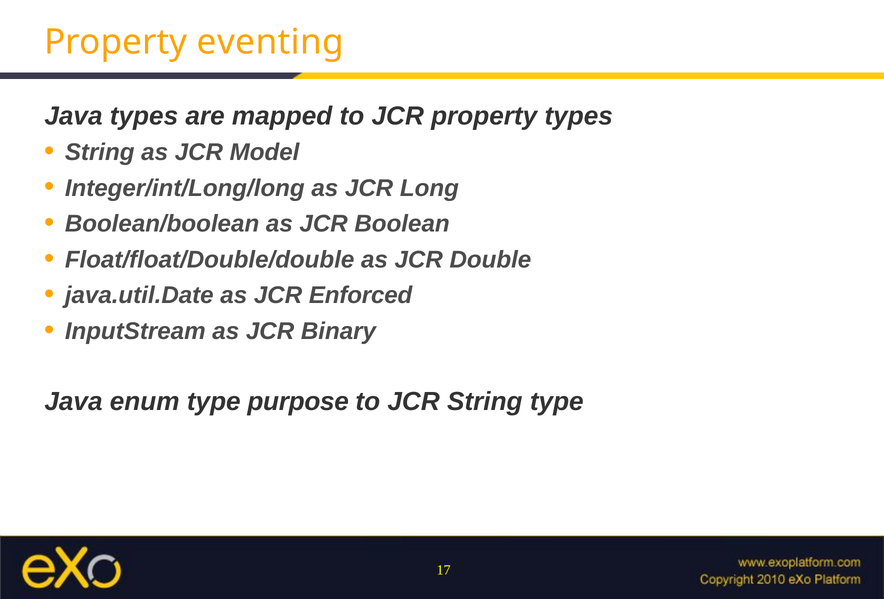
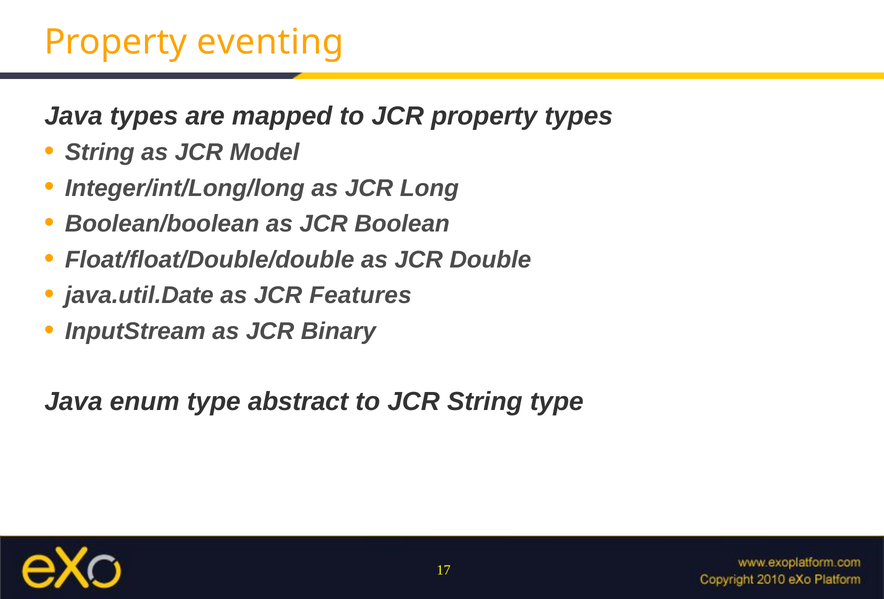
Enforced: Enforced -> Features
purpose: purpose -> abstract
